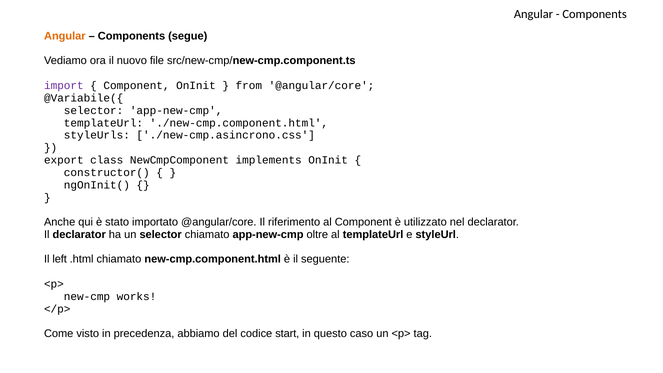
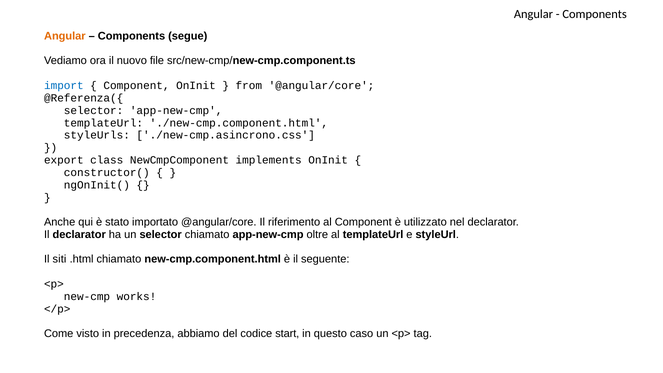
import colour: purple -> blue
@Variabile({: @Variabile({ -> @Referenza({
left: left -> siti
